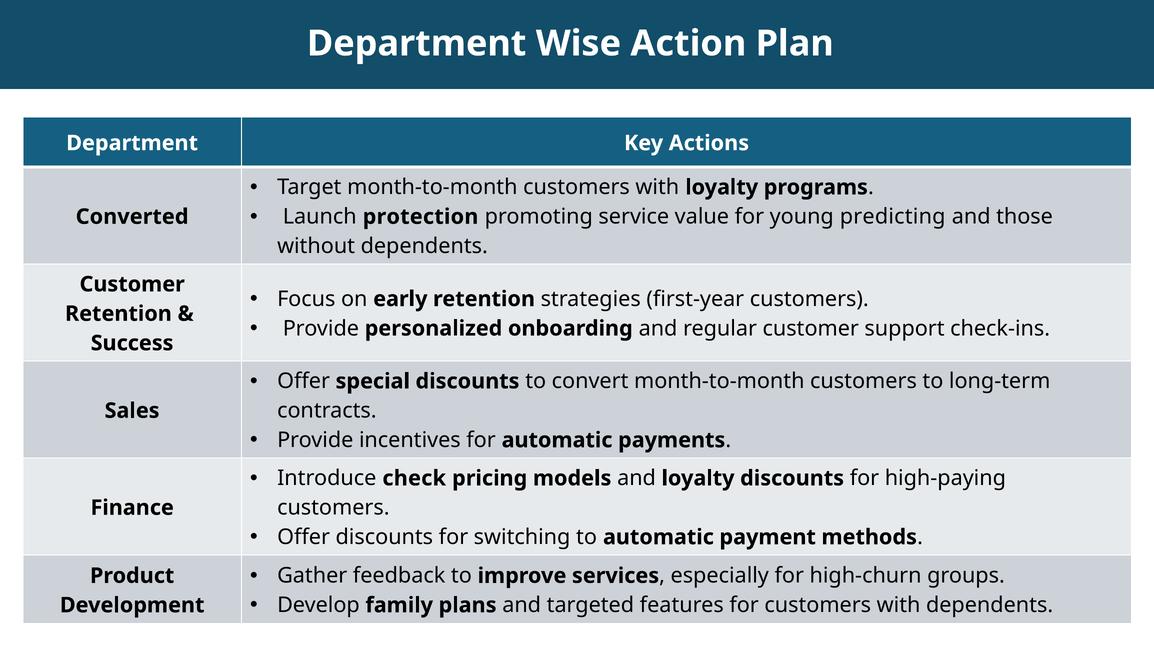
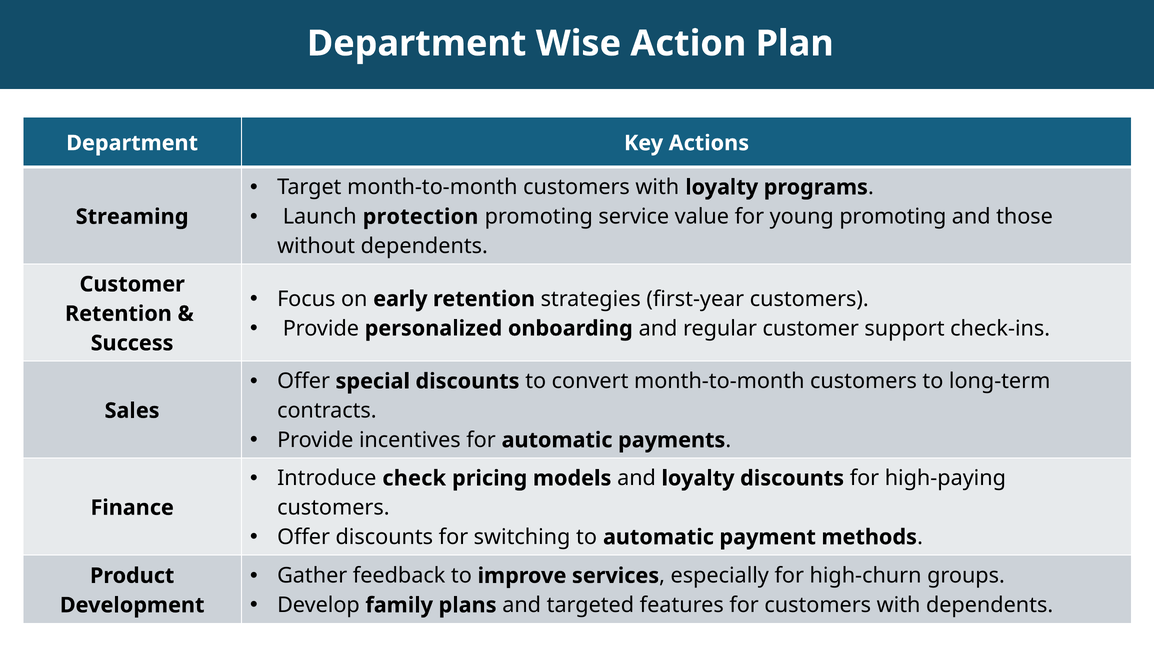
young predicting: predicting -> promoting
Converted: Converted -> Streaming
